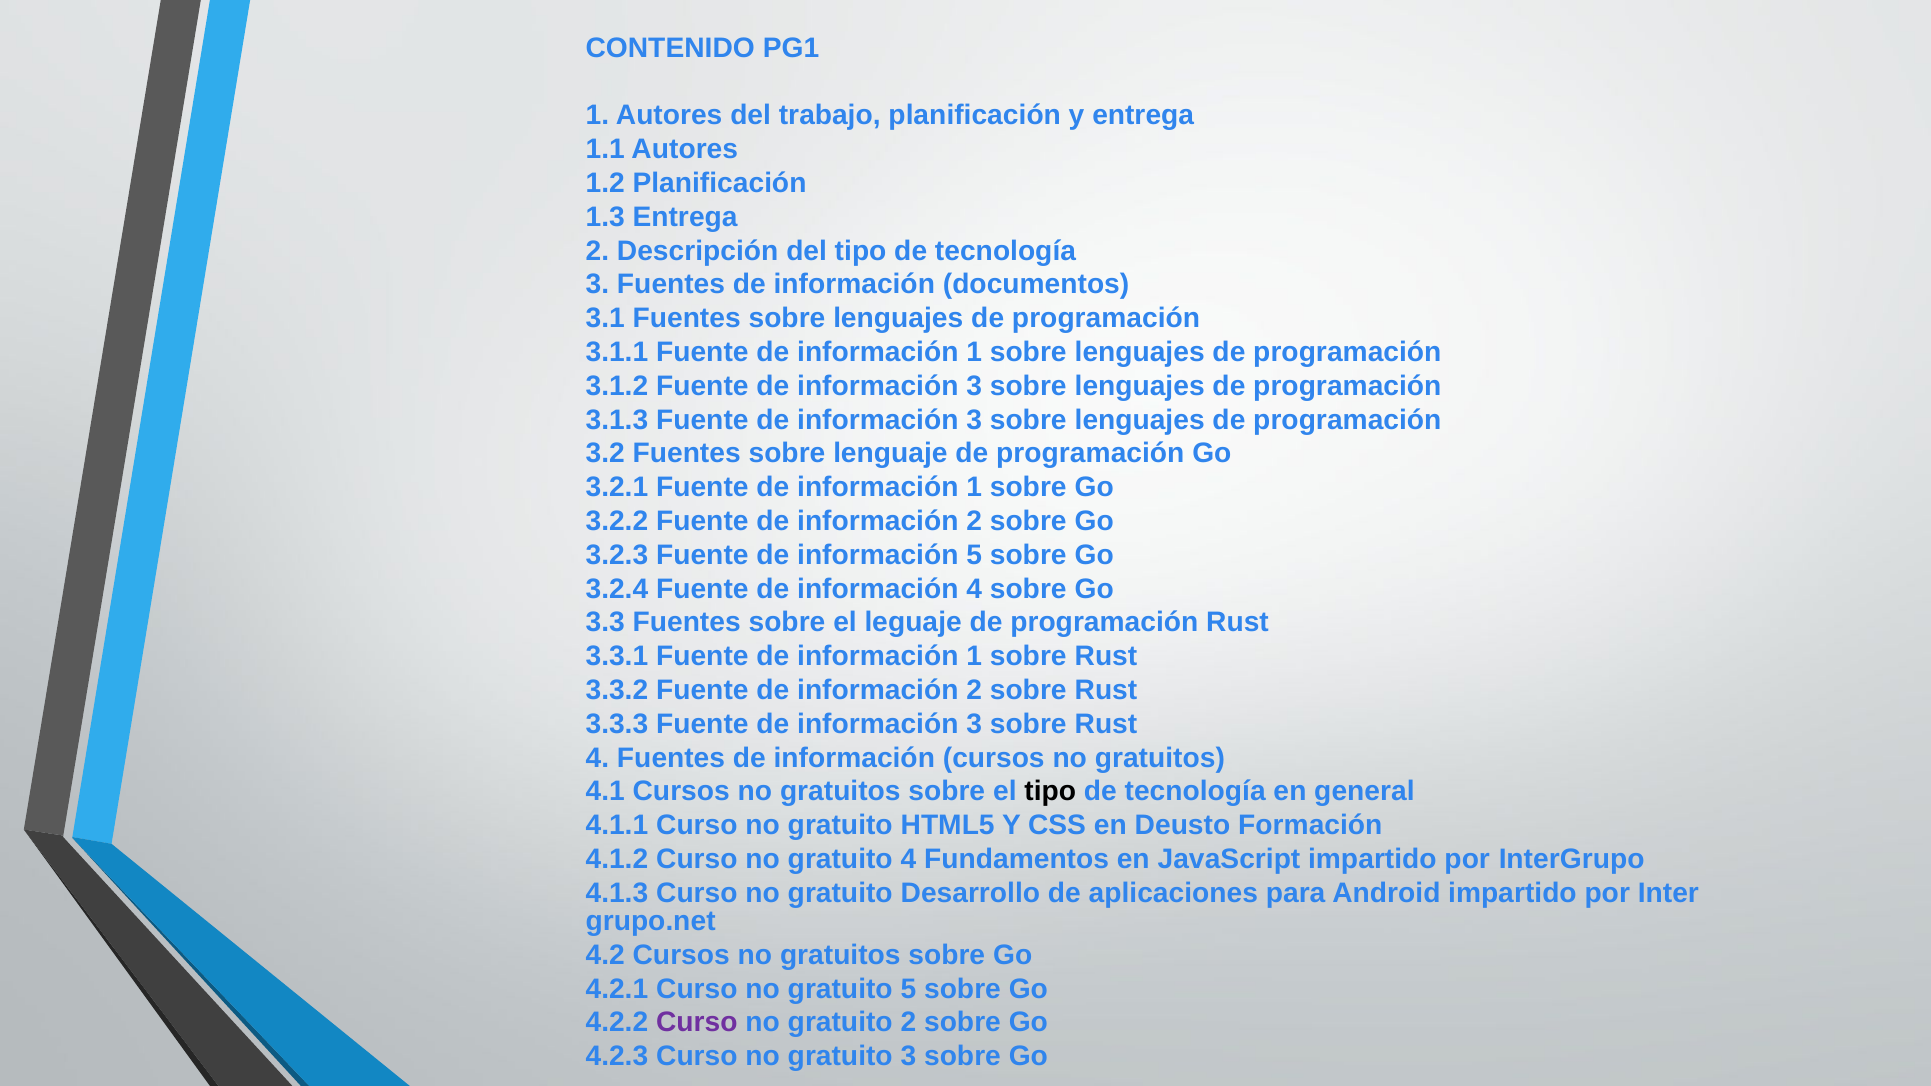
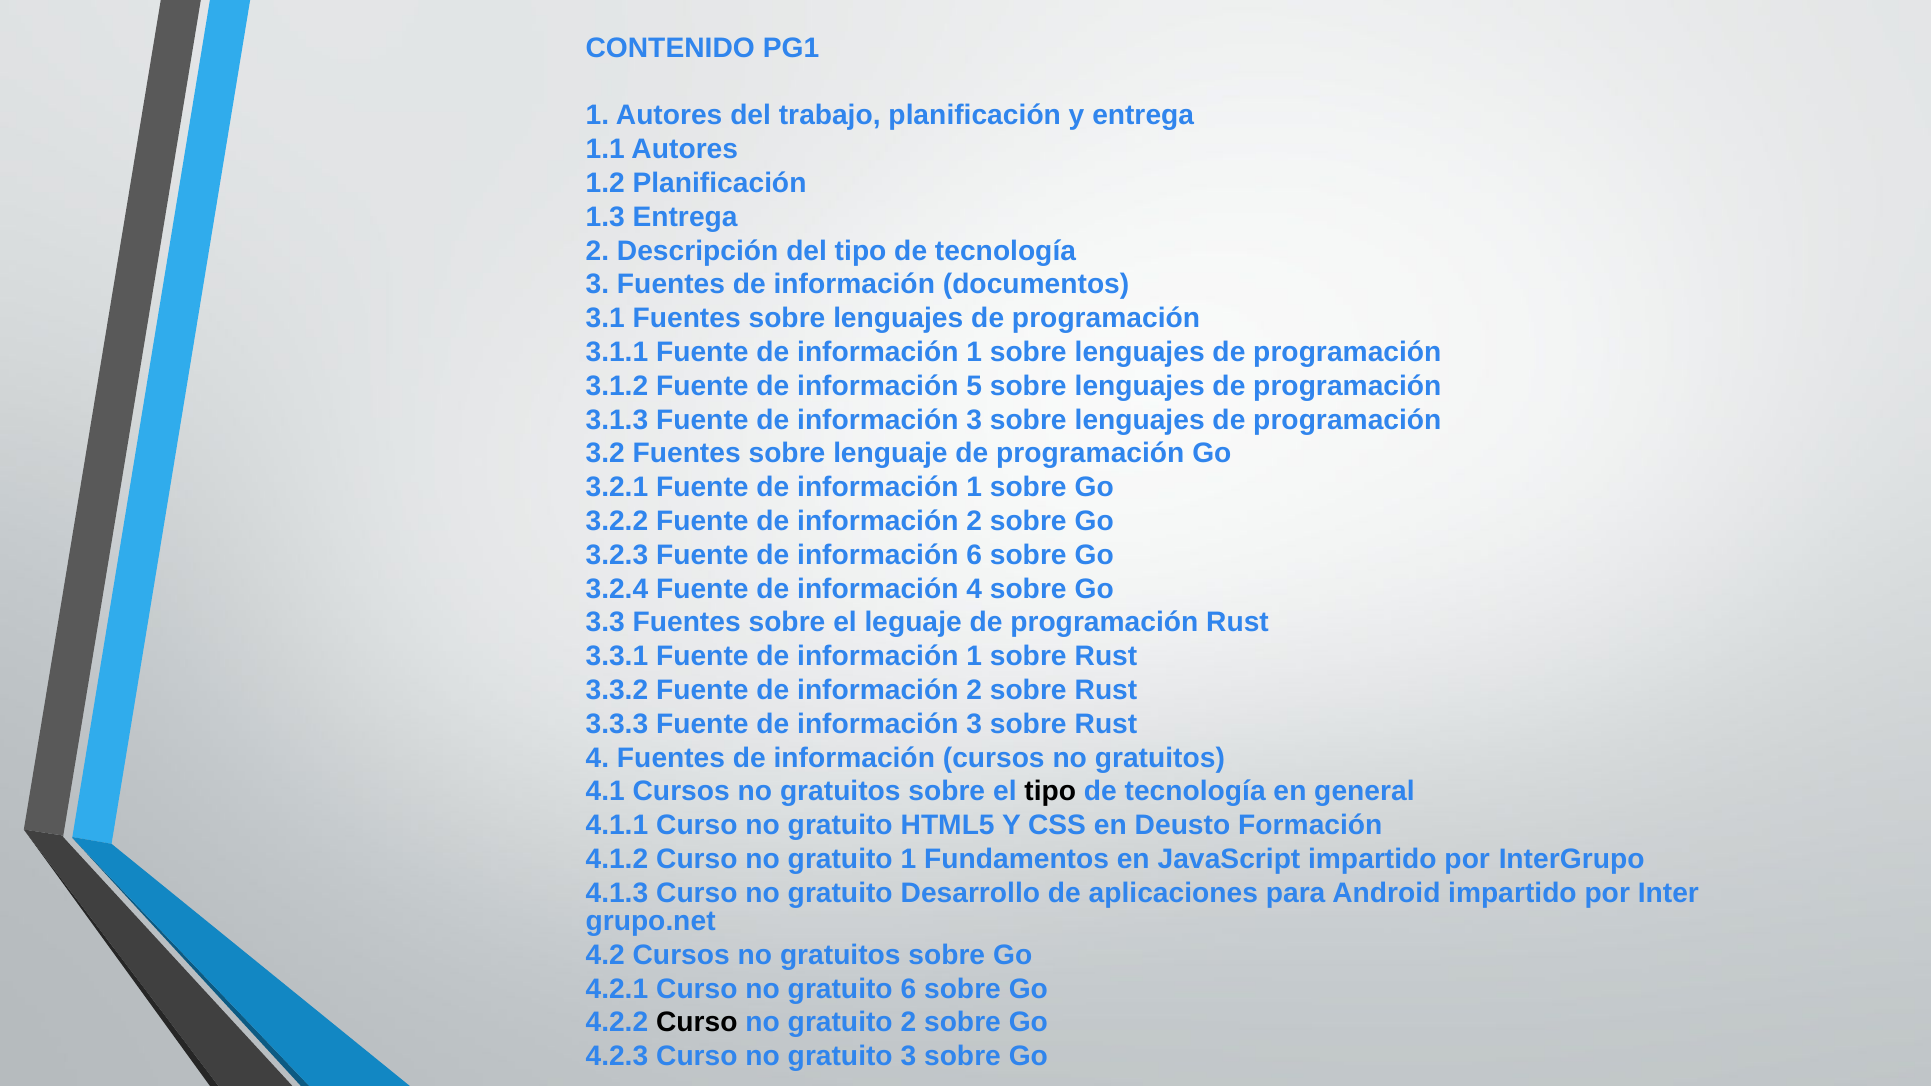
3 at (974, 386): 3 -> 5
información 5: 5 -> 6
gratuito 4: 4 -> 1
gratuito 5: 5 -> 6
Curso at (697, 1023) colour: purple -> black
